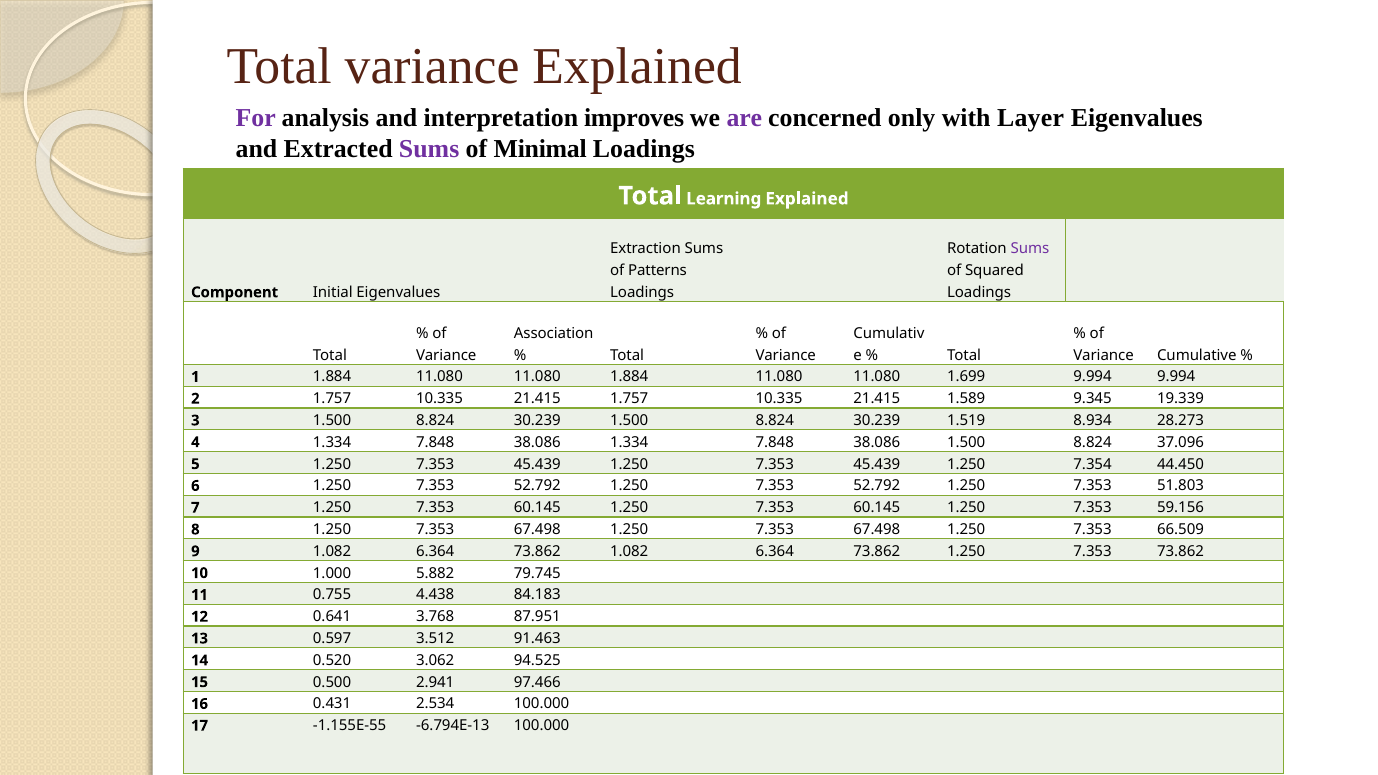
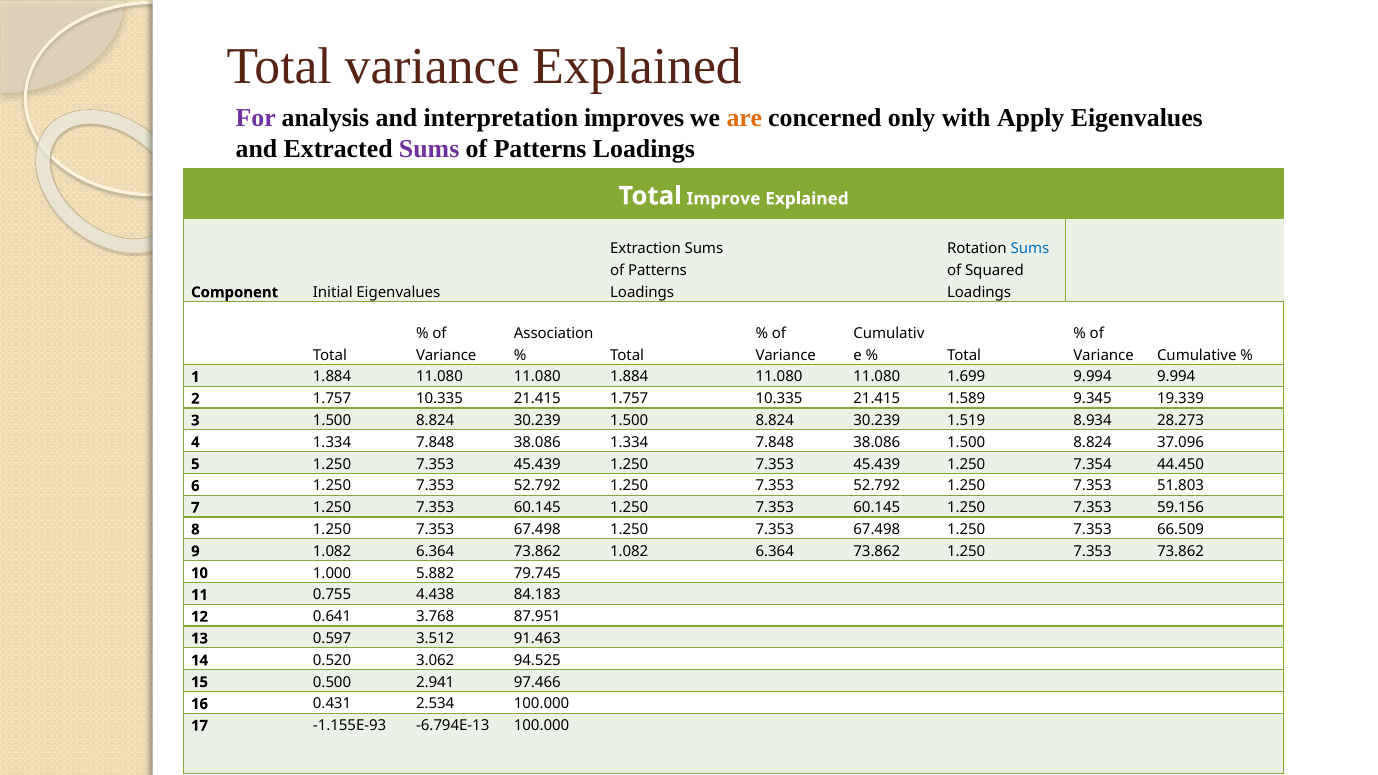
are colour: purple -> orange
Layer: Layer -> Apply
Minimal at (540, 149): Minimal -> Patterns
Learning: Learning -> Improve
Sums at (1030, 249) colour: purple -> blue
-1.155E-55: -1.155E-55 -> -1.155E-93
